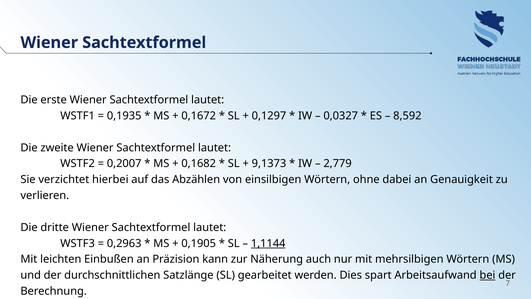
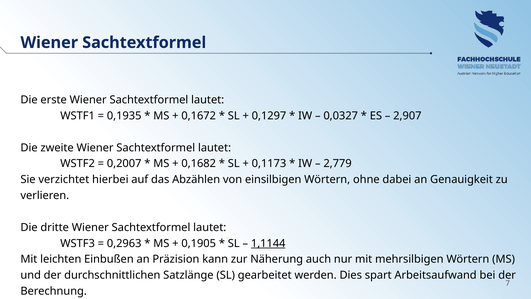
8,592: 8,592 -> 2,907
9,1373: 9,1373 -> 0,1173
bei underline: present -> none
